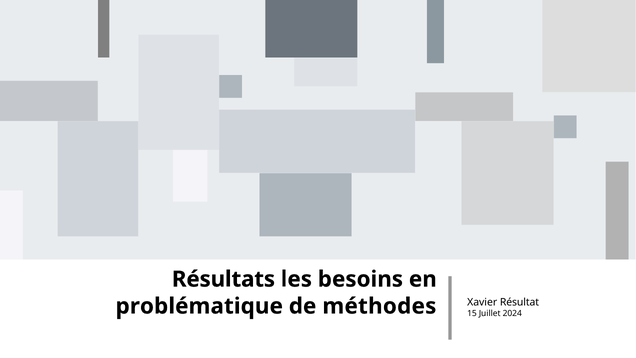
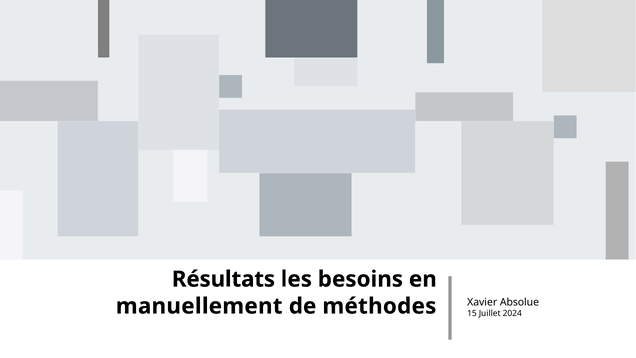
problématique: problématique -> manuellement
Résultat: Résultat -> Absolue
